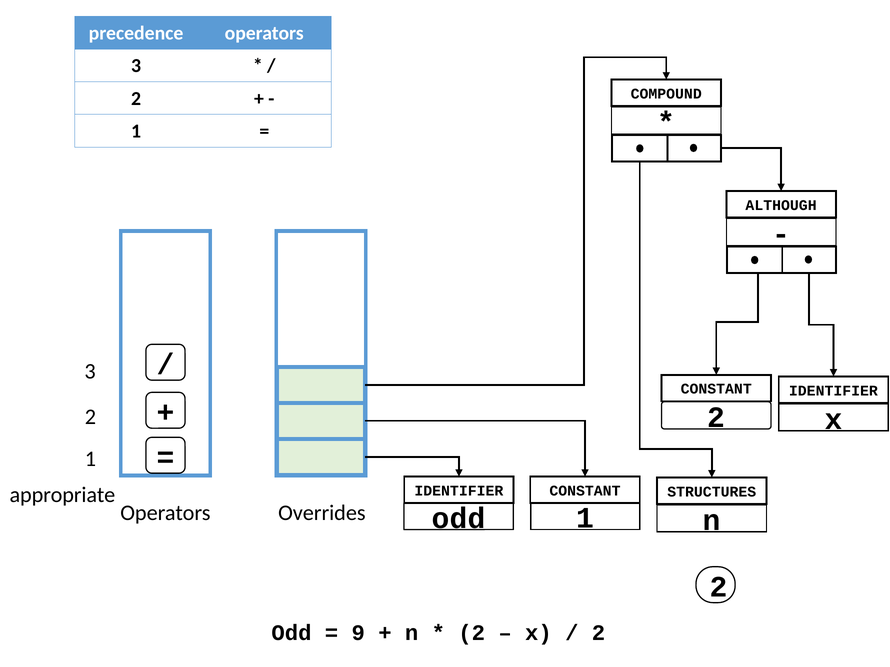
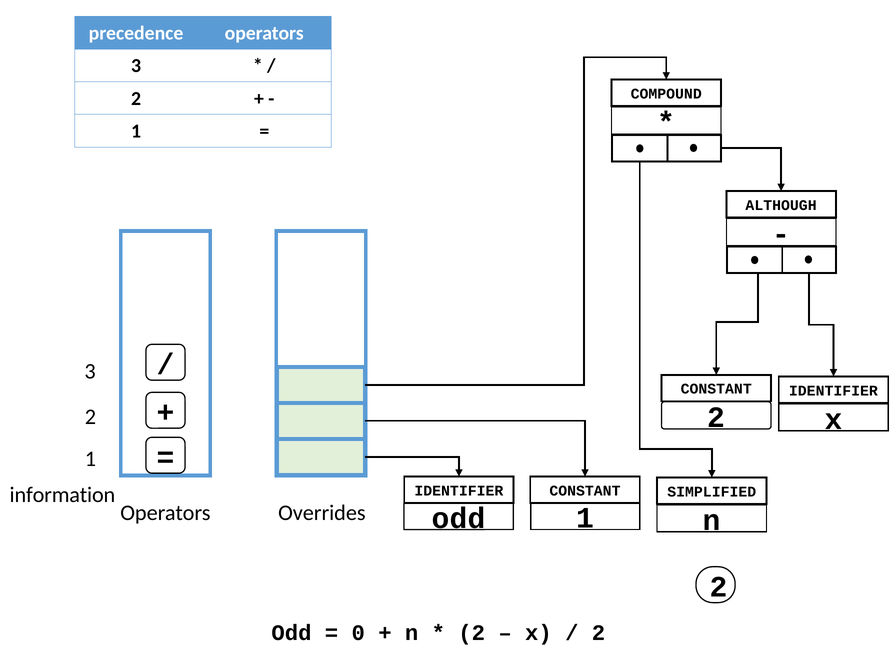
appropriate: appropriate -> information
STRUCTURES: STRUCTURES -> SIMPLIFIED
9: 9 -> 0
